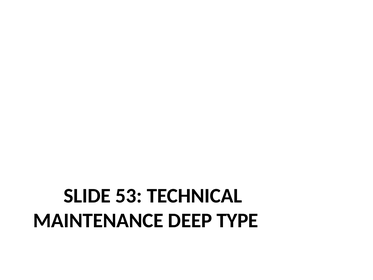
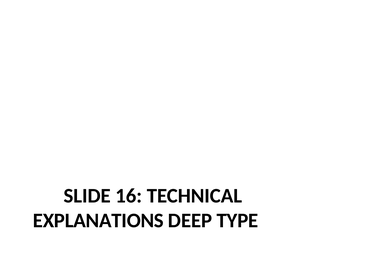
53: 53 -> 16
MAINTENANCE: MAINTENANCE -> EXPLANATIONS
